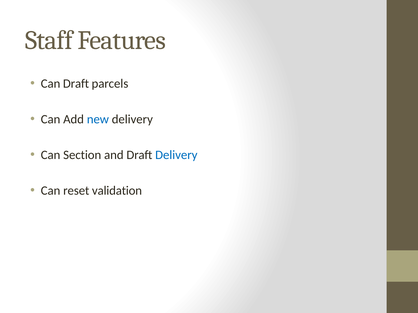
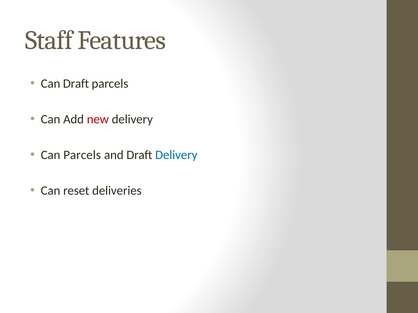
new colour: blue -> red
Can Section: Section -> Parcels
validation: validation -> deliveries
